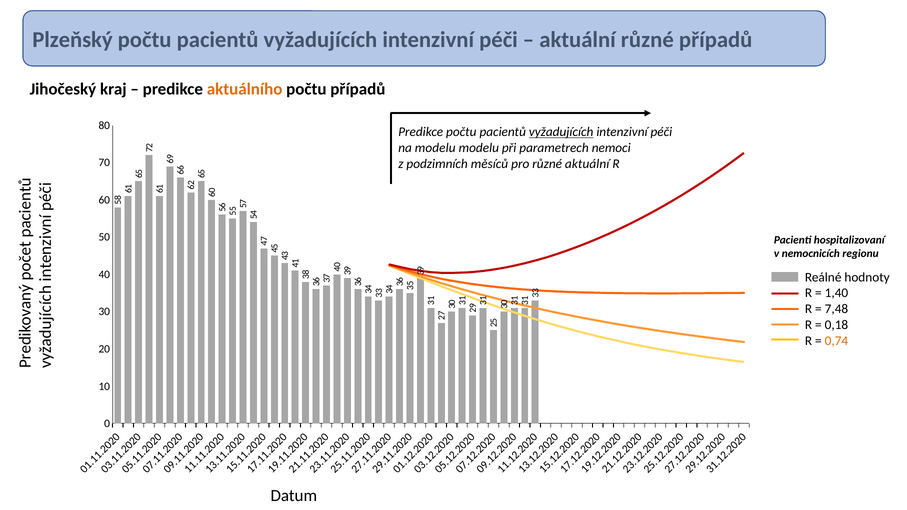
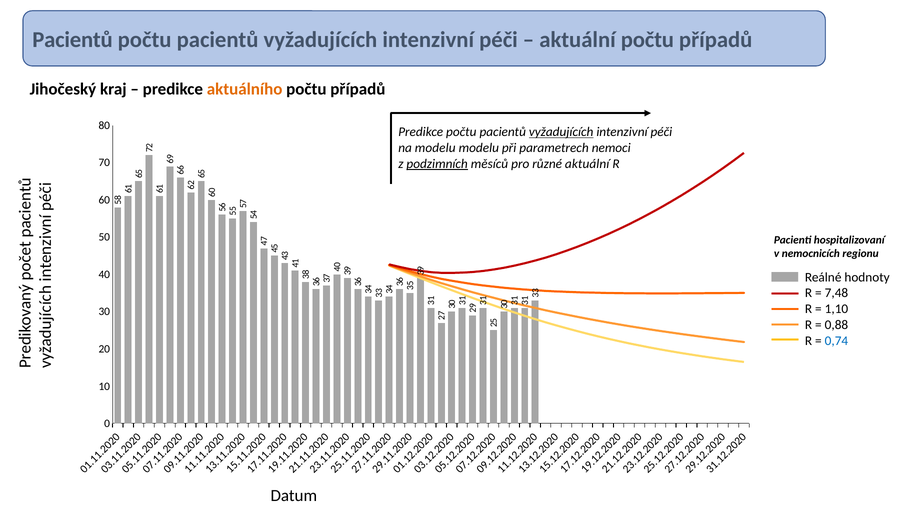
Plzeňský at (72, 40): Plzeňský -> Pacientů
aktuální různé: různé -> počtu
podzimních underline: none -> present
1,40: 1,40 -> 7,48
7,48: 7,48 -> 1,10
0,18: 0,18 -> 0,88
0,74 colour: orange -> blue
